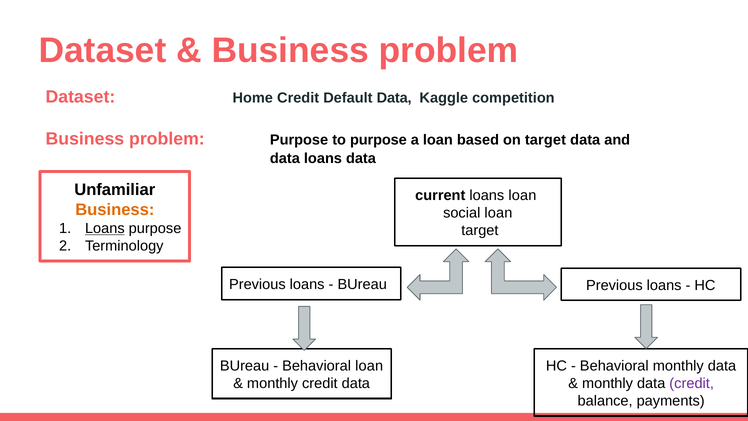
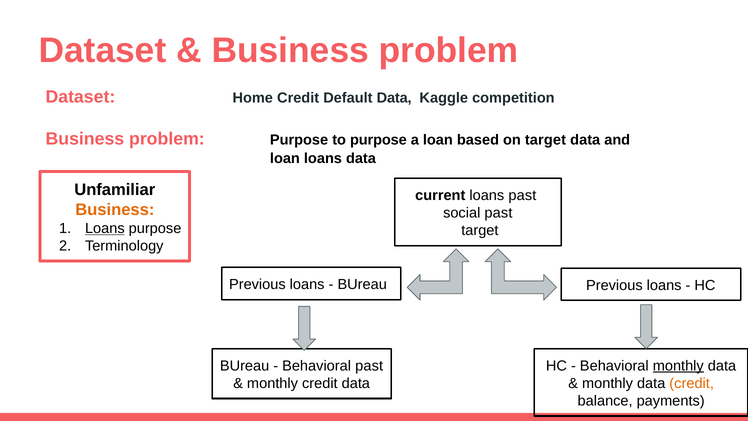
data at (285, 158): data -> loan
loans loan: loan -> past
social loan: loan -> past
Behavioral loan: loan -> past
monthly at (678, 366) underline: none -> present
credit at (692, 383) colour: purple -> orange
